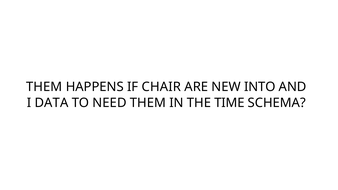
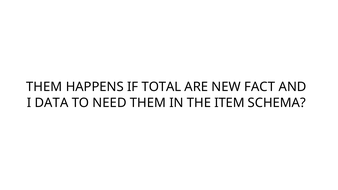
CHAIR: CHAIR -> TOTAL
INTO: INTO -> FACT
TIME: TIME -> ITEM
